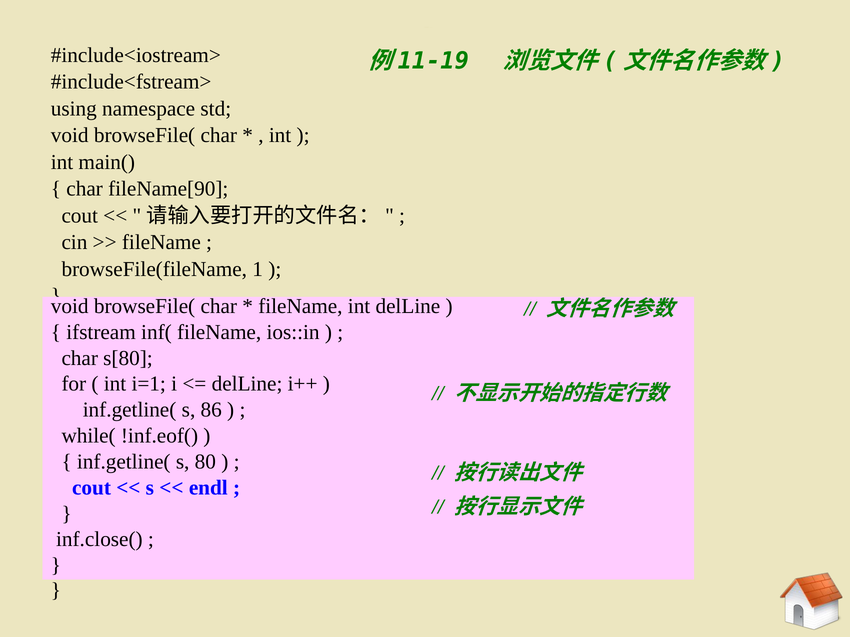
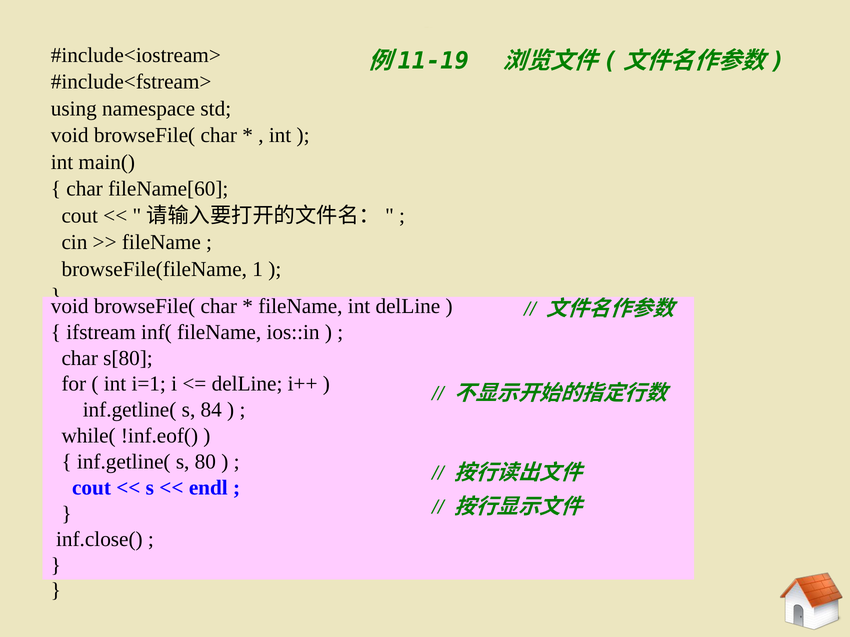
fileName[90: fileName[90 -> fileName[60
86: 86 -> 84
